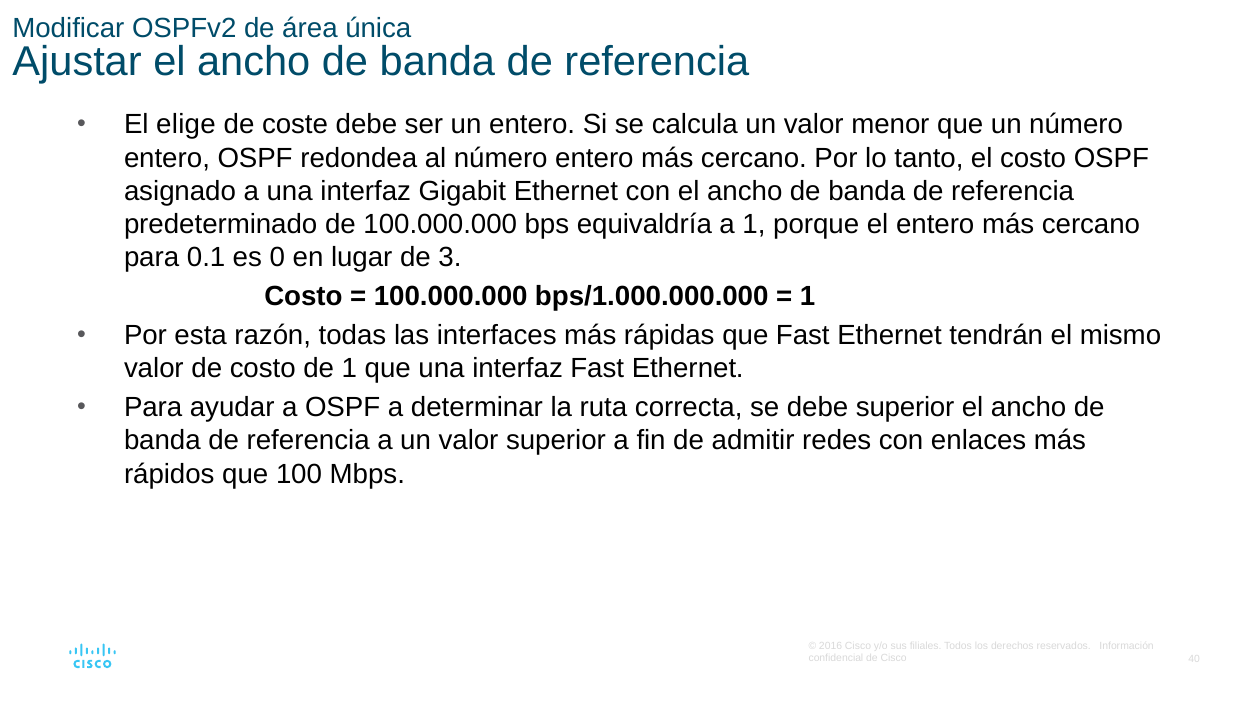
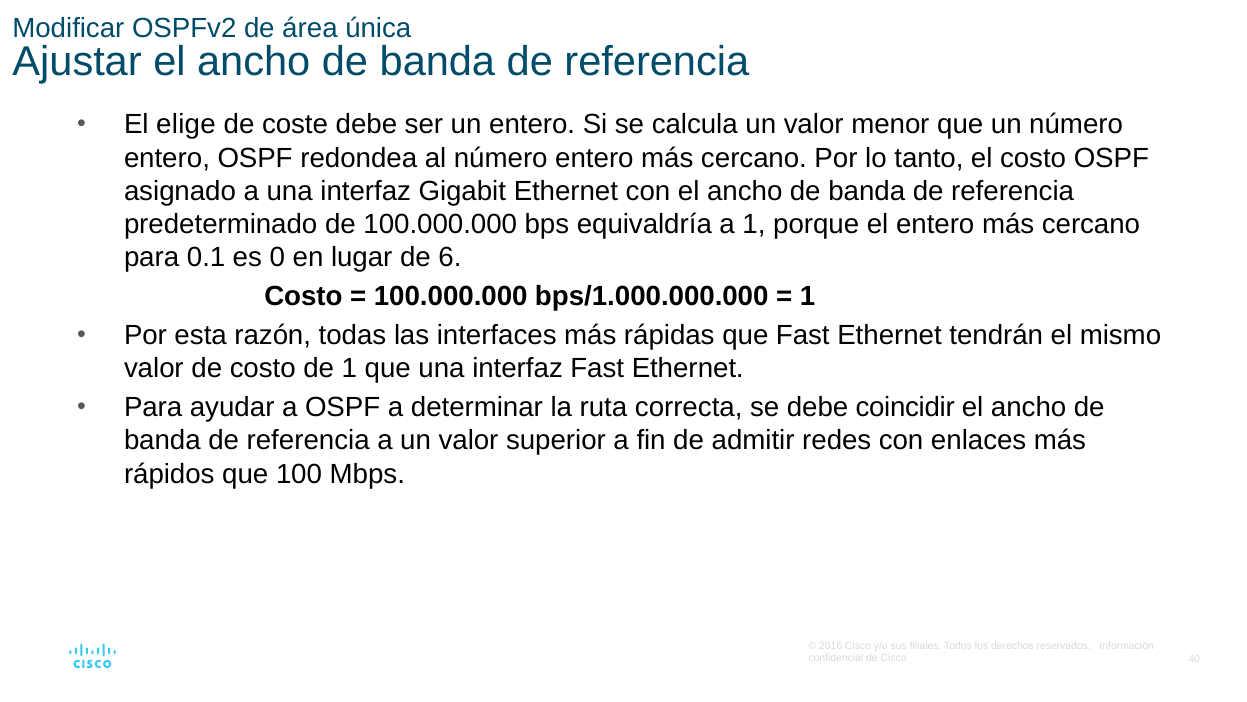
3: 3 -> 6
debe superior: superior -> coincidir
